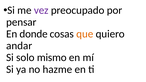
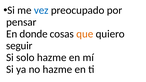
vez colour: purple -> blue
andar: andar -> seguir
solo mismo: mismo -> hazme
